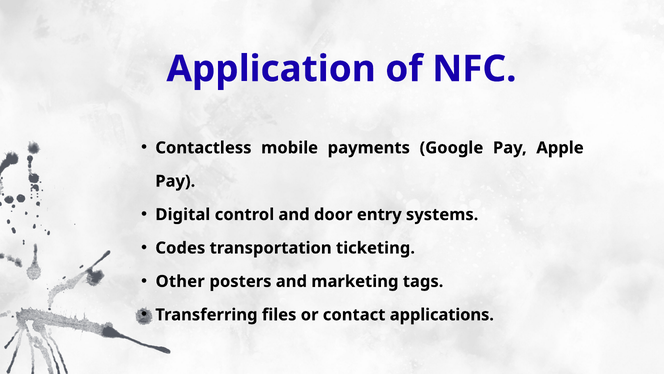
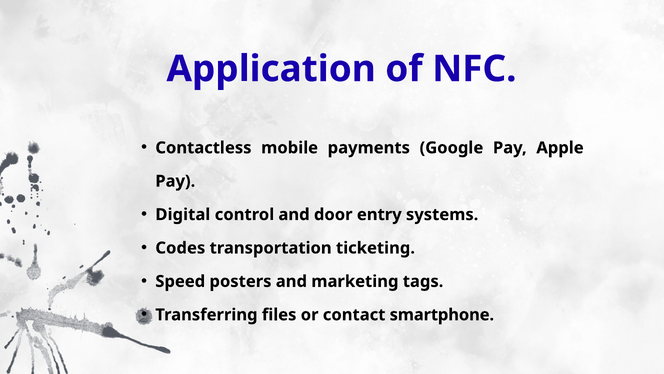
Other: Other -> Speed
applications: applications -> smartphone
